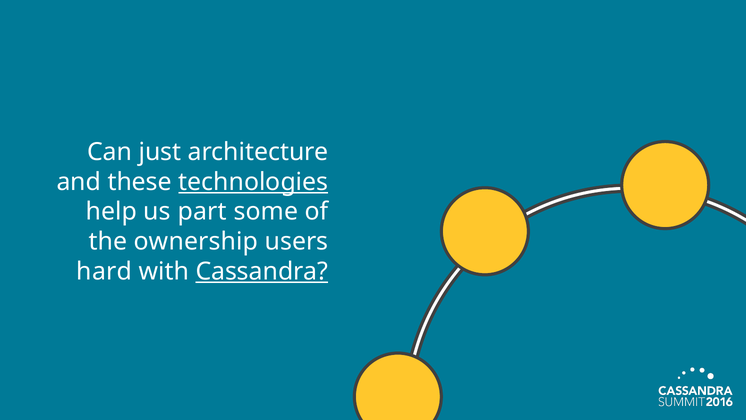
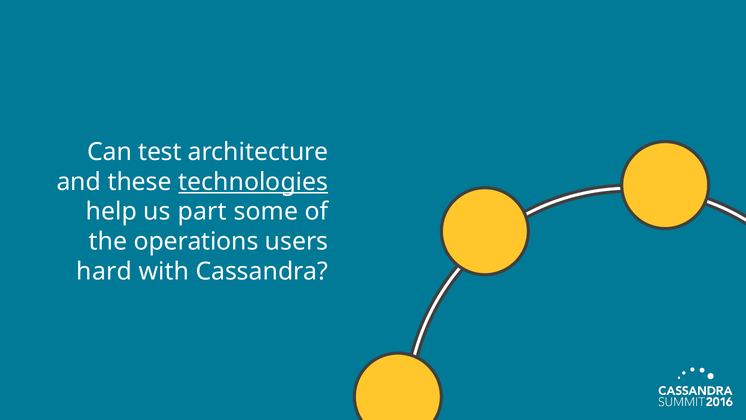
just: just -> test
ownership: ownership -> operations
Cassandra underline: present -> none
